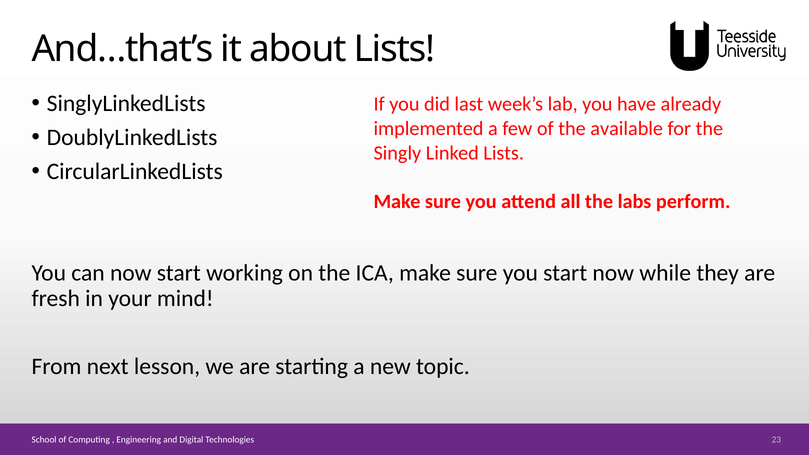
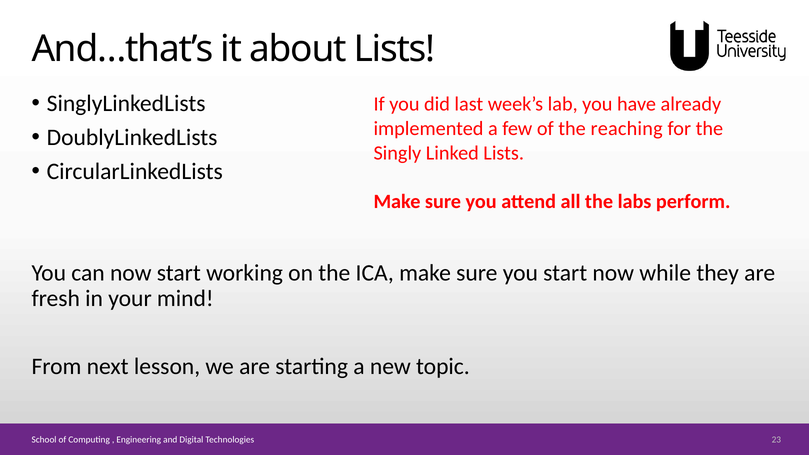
available: available -> reaching
